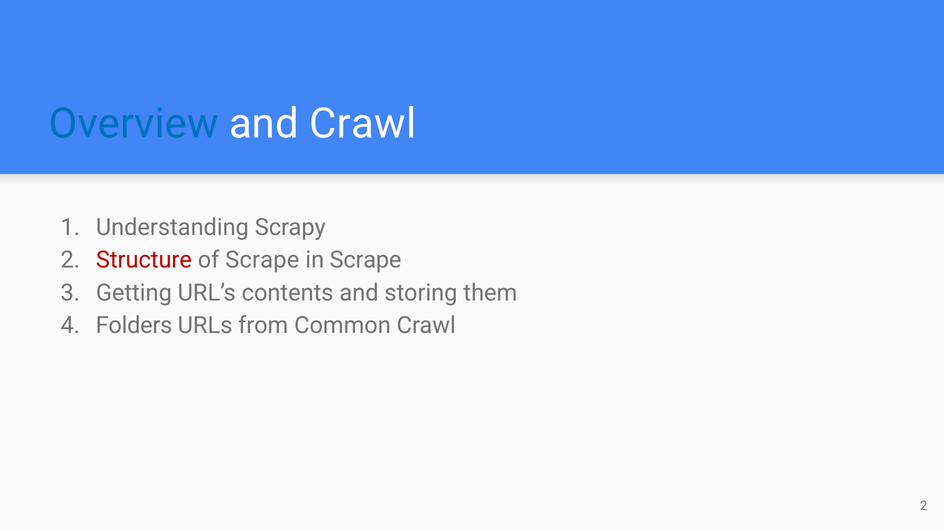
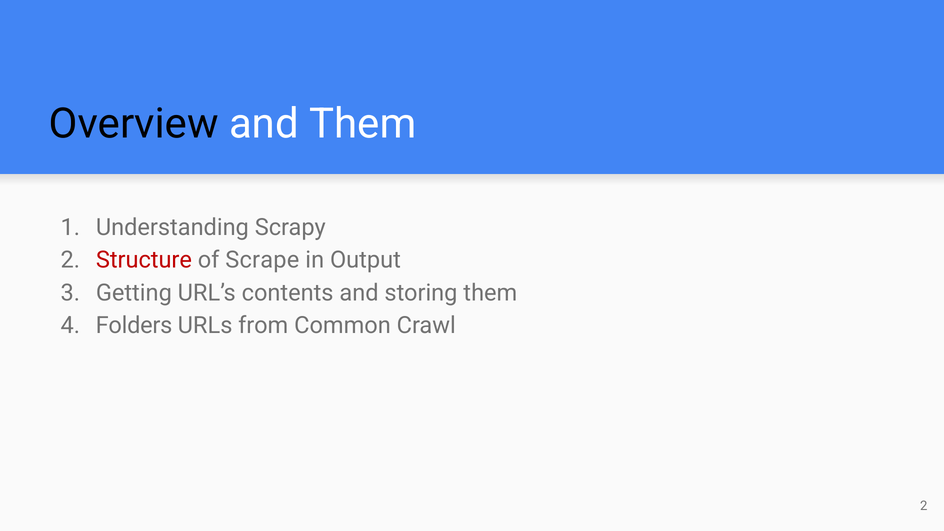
Overview colour: blue -> black
and Crawl: Crawl -> Them
in Scrape: Scrape -> Output
